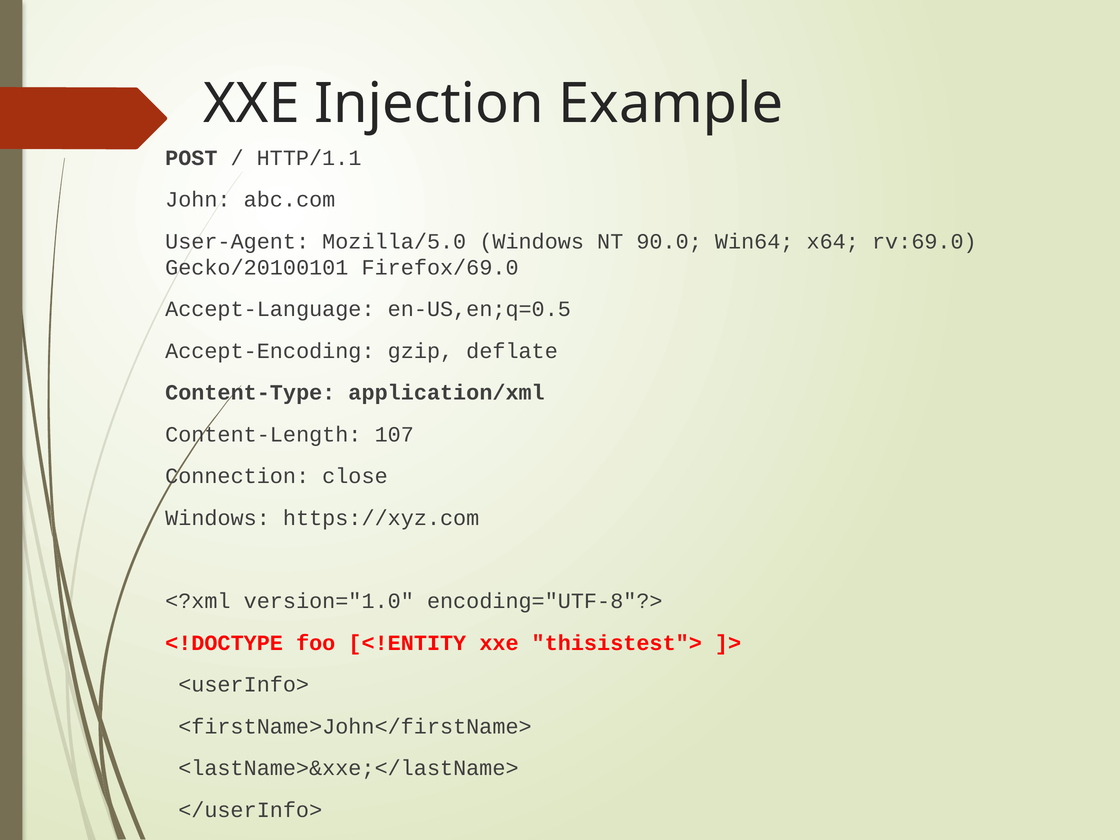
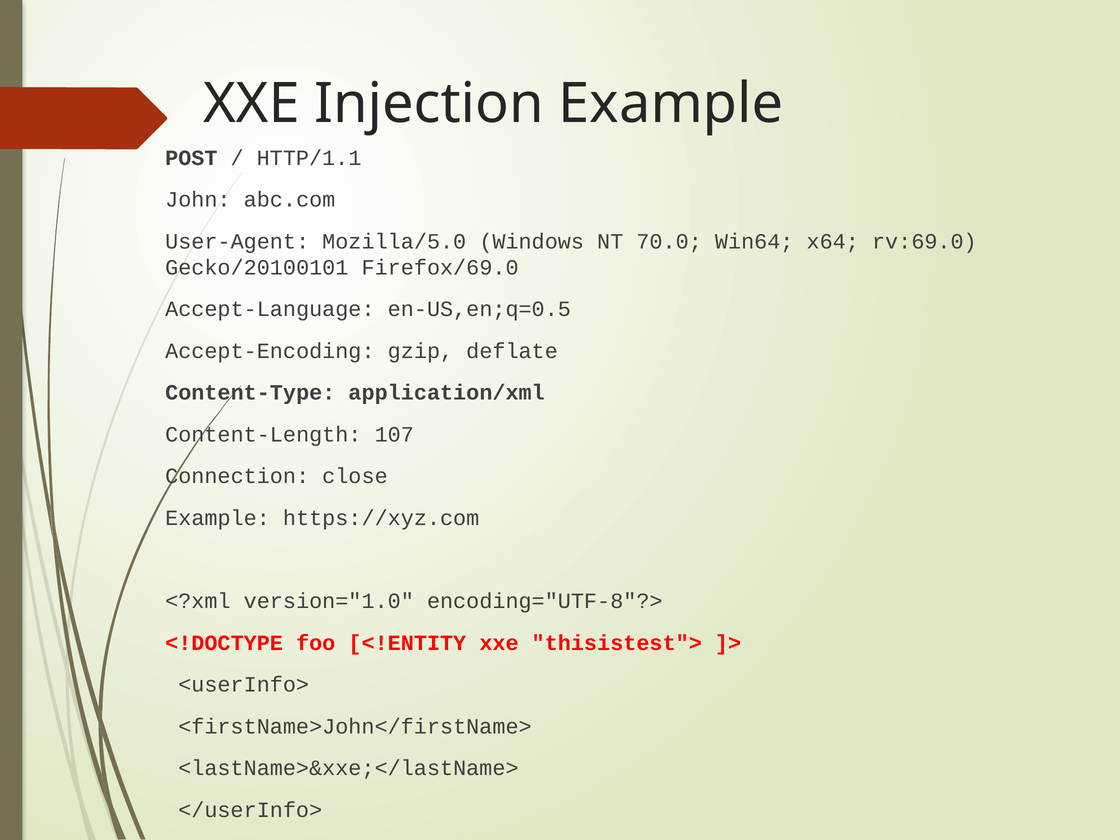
90.0: 90.0 -> 70.0
Windows at (218, 518): Windows -> Example
